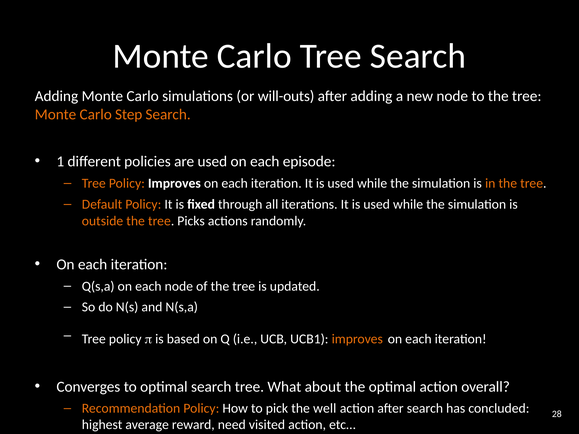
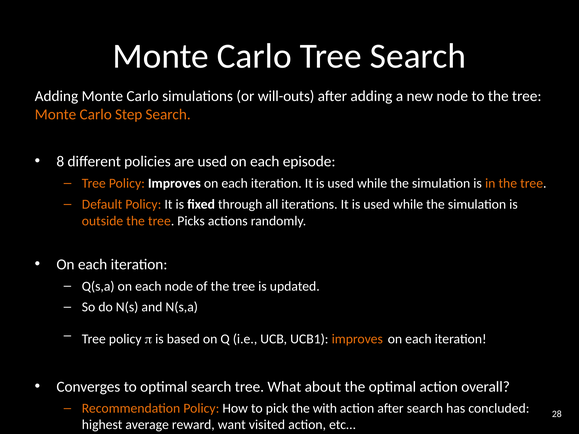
1: 1 -> 8
well: well -> with
need: need -> want
